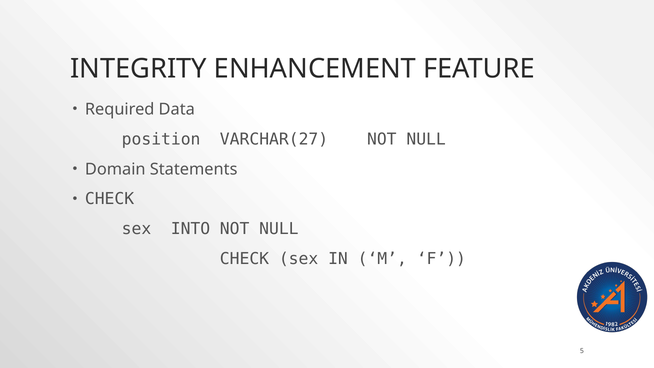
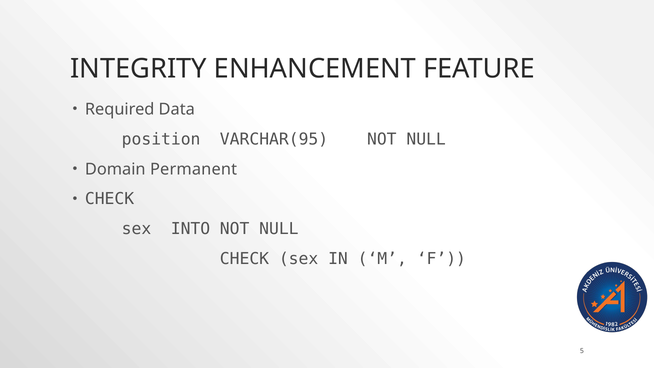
VARCHAR(27: VARCHAR(27 -> VARCHAR(95
Statements: Statements -> Permanent
